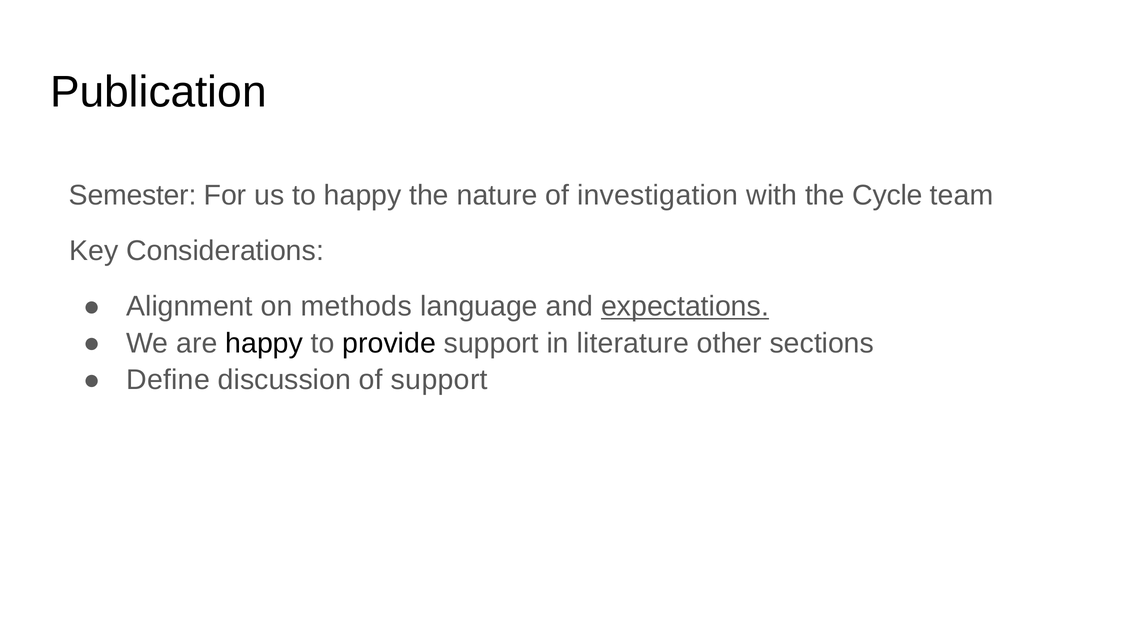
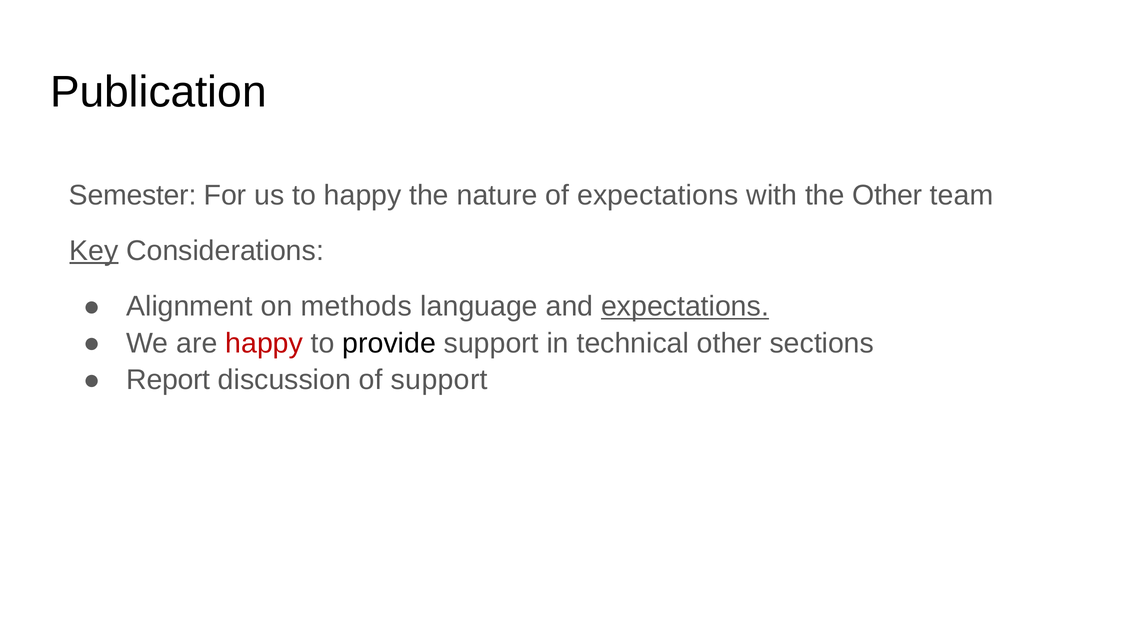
of investigation: investigation -> expectations
the Cycle: Cycle -> Other
Key underline: none -> present
happy at (264, 343) colour: black -> red
literature: literature -> technical
Define: Define -> Report
